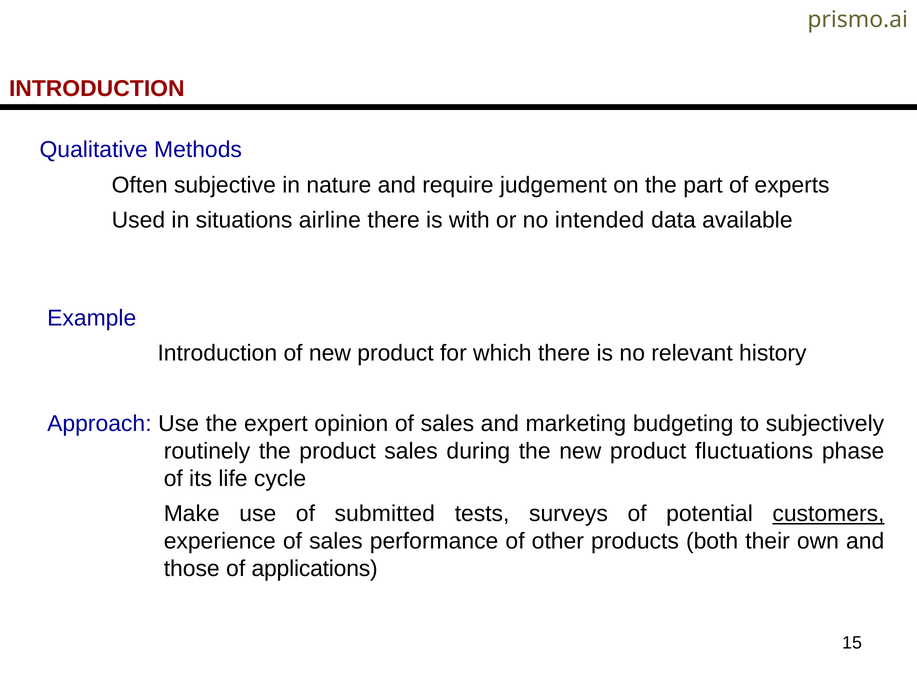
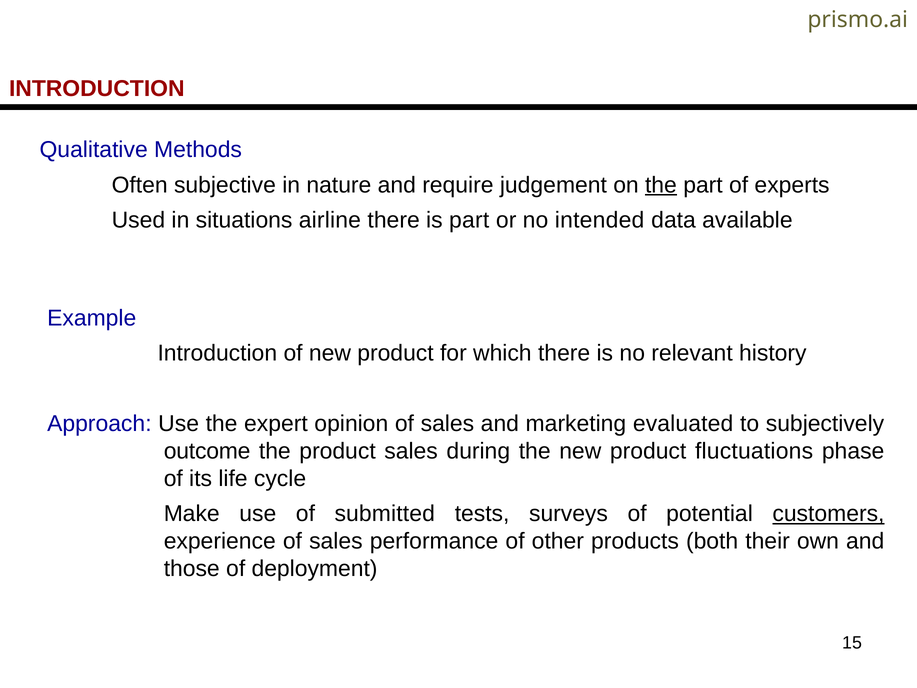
the at (661, 185) underline: none -> present
is with: with -> part
budgeting: budgeting -> evaluated
routinely: routinely -> outcome
applications: applications -> deployment
